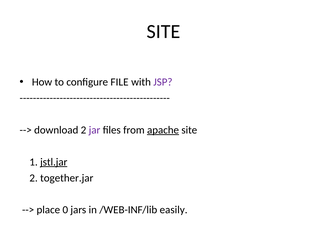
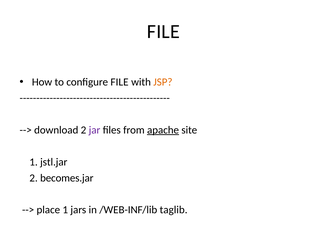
SITE at (163, 32): SITE -> FILE
JSP colour: purple -> orange
jstl.jar underline: present -> none
together.jar: together.jar -> becomes.jar
place 0: 0 -> 1
easily: easily -> taglib
